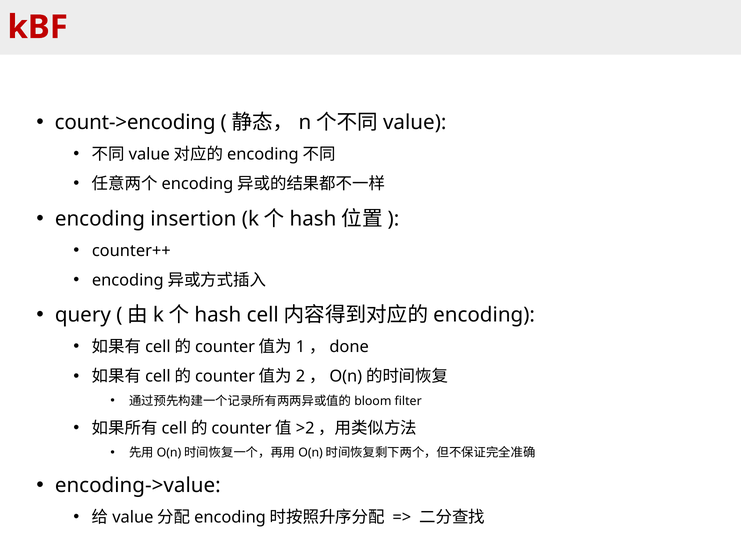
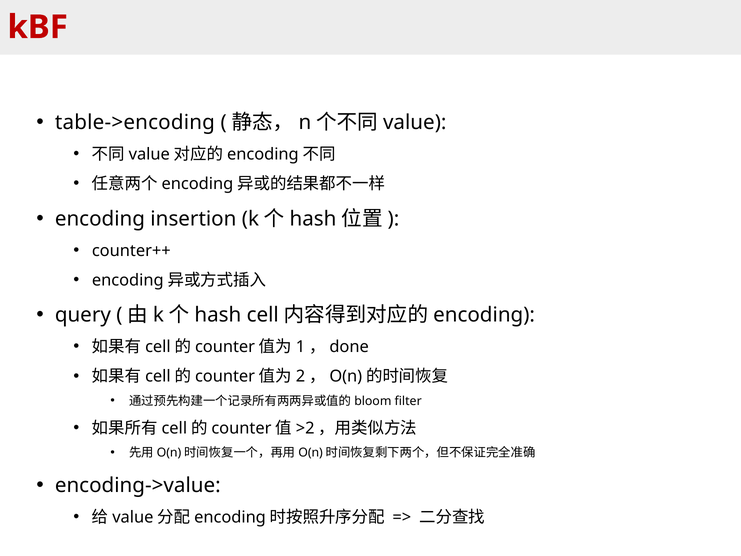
count->encoding: count->encoding -> table->encoding
